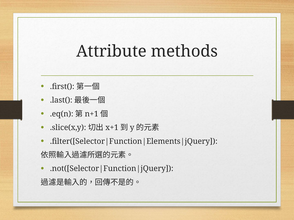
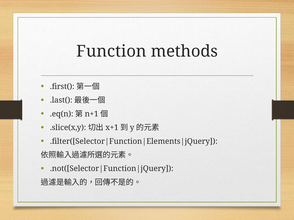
Attribute: Attribute -> Function
